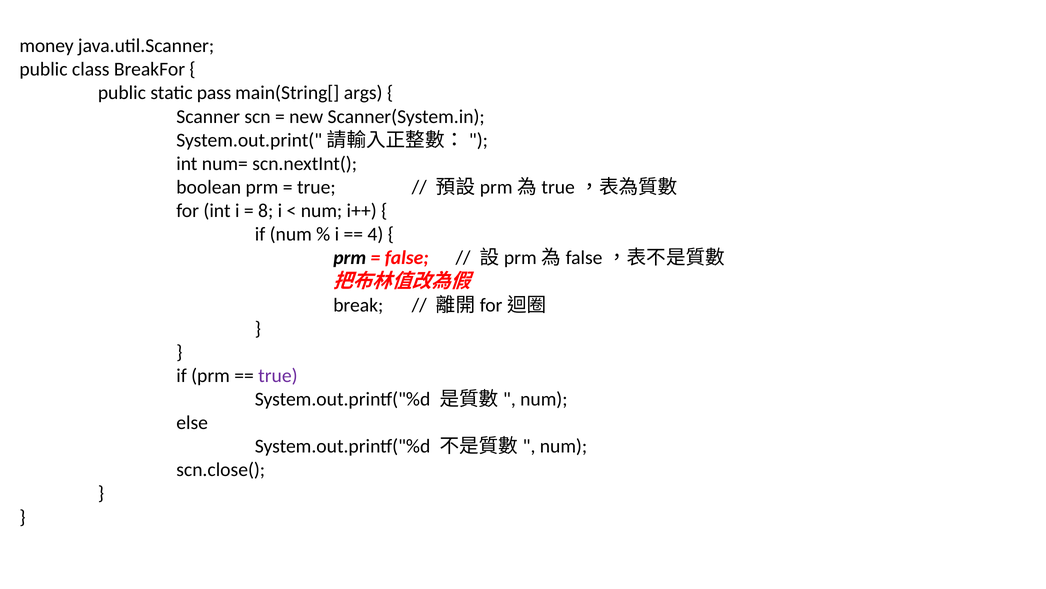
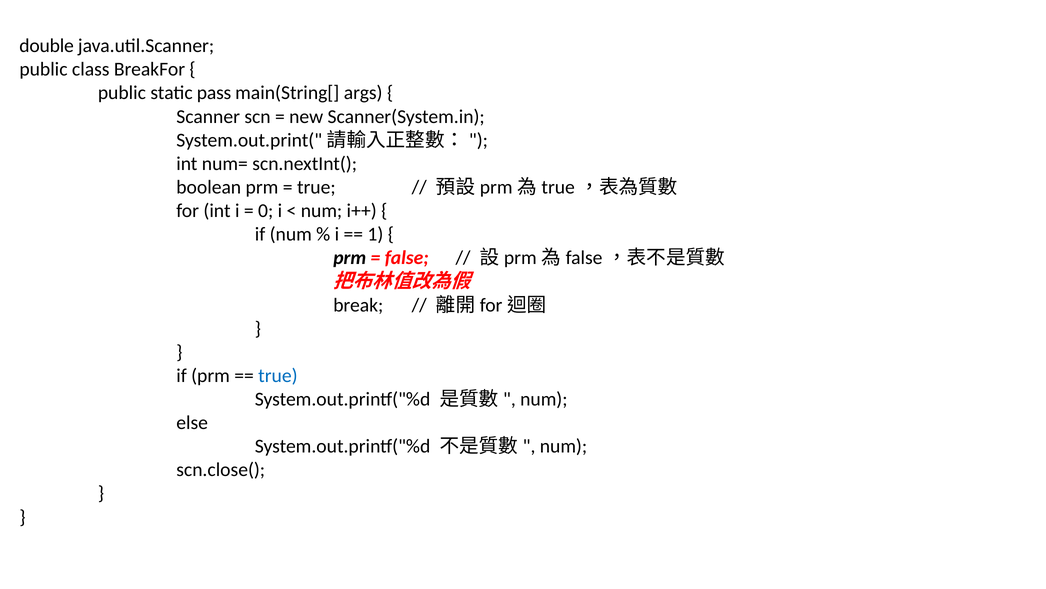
money: money -> double
8: 8 -> 0
4: 4 -> 1
true at (278, 375) colour: purple -> blue
